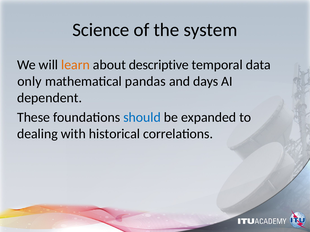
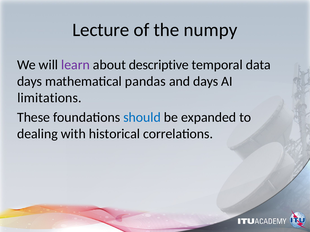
Science: Science -> Lecture
system: system -> numpy
learn colour: orange -> purple
only at (29, 82): only -> days
dependent: dependent -> limitations
